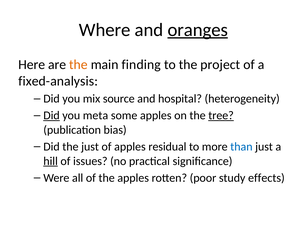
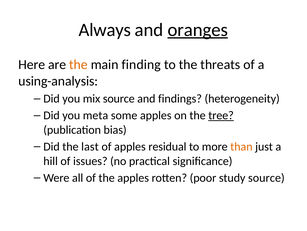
Where: Where -> Always
project: project -> threats
fixed-analysis: fixed-analysis -> using-analysis
hospital: hospital -> findings
Did at (52, 115) underline: present -> none
the just: just -> last
than colour: blue -> orange
hill underline: present -> none
study effects: effects -> source
